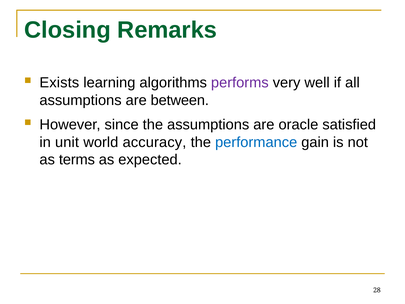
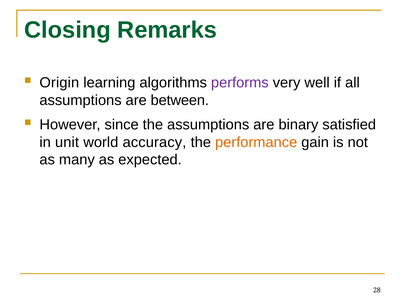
Exists: Exists -> Origin
oracle: oracle -> binary
performance colour: blue -> orange
terms: terms -> many
